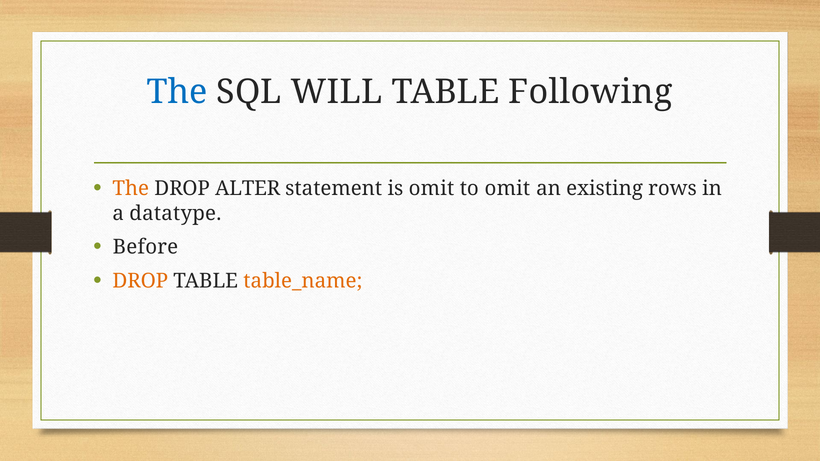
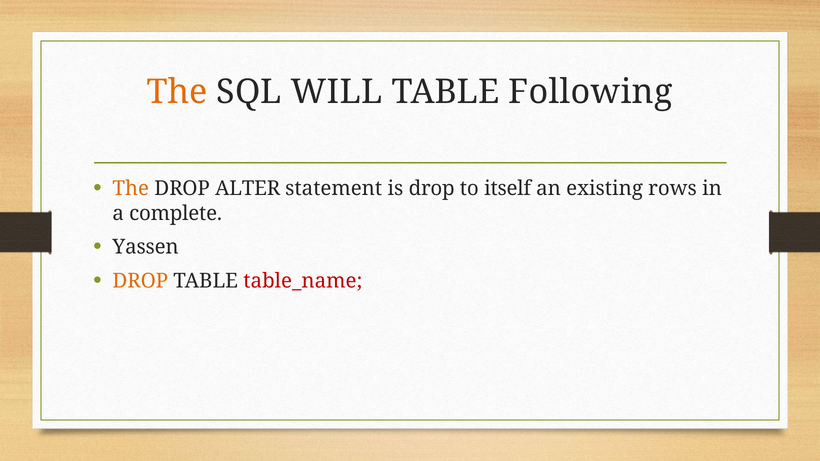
The at (177, 92) colour: blue -> orange
is omit: omit -> drop
to omit: omit -> itself
datatype: datatype -> complete
Before: Before -> Yassen
table_name colour: orange -> red
